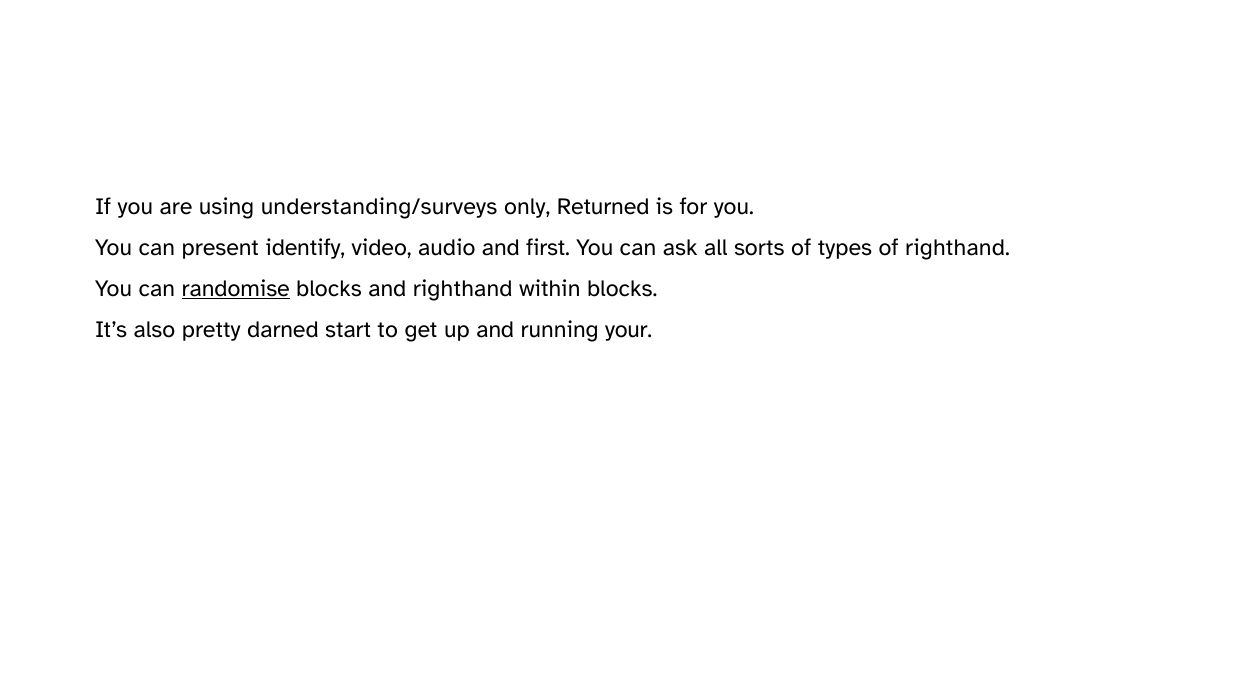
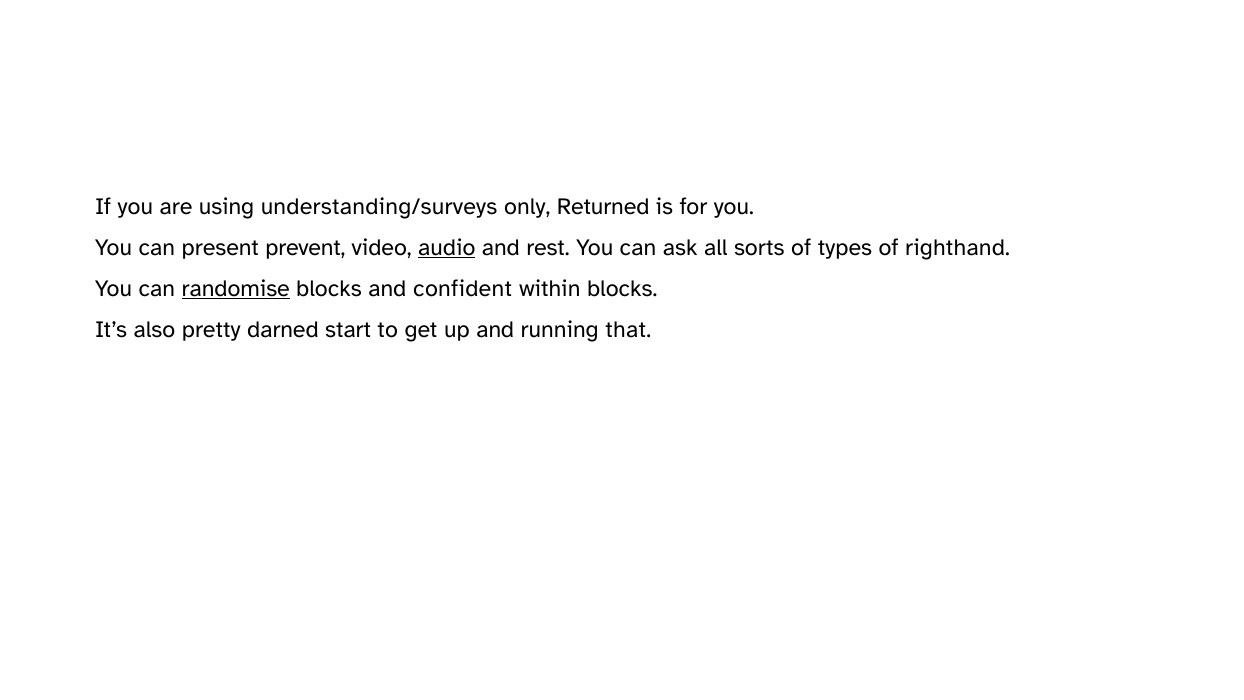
identify: identify -> prevent
audio underline: none -> present
first: first -> rest
and righthand: righthand -> confident
your: your -> that
